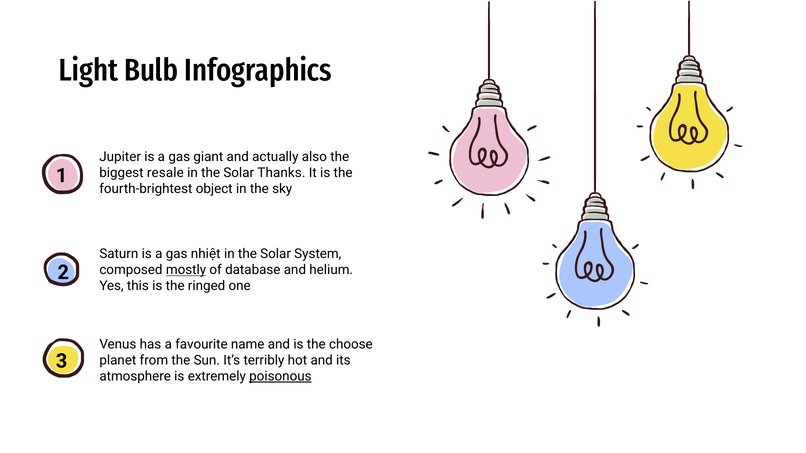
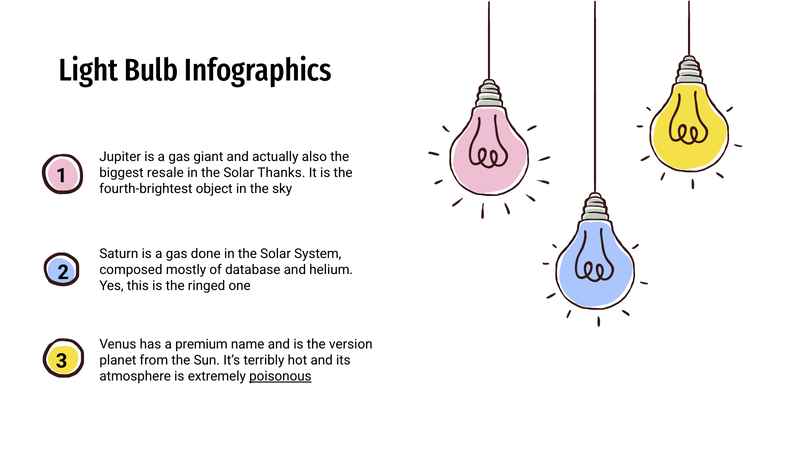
nhiệt: nhiệt -> done
mostly underline: present -> none
favourite: favourite -> premium
choose: choose -> version
